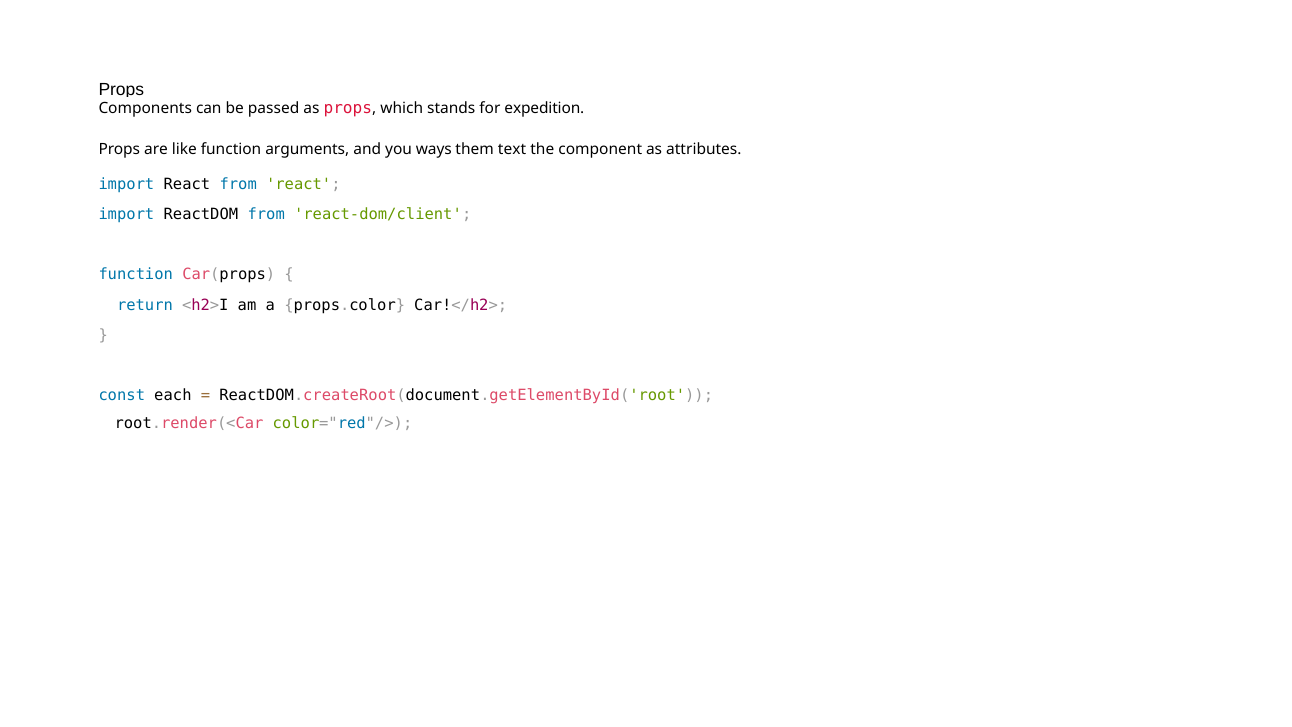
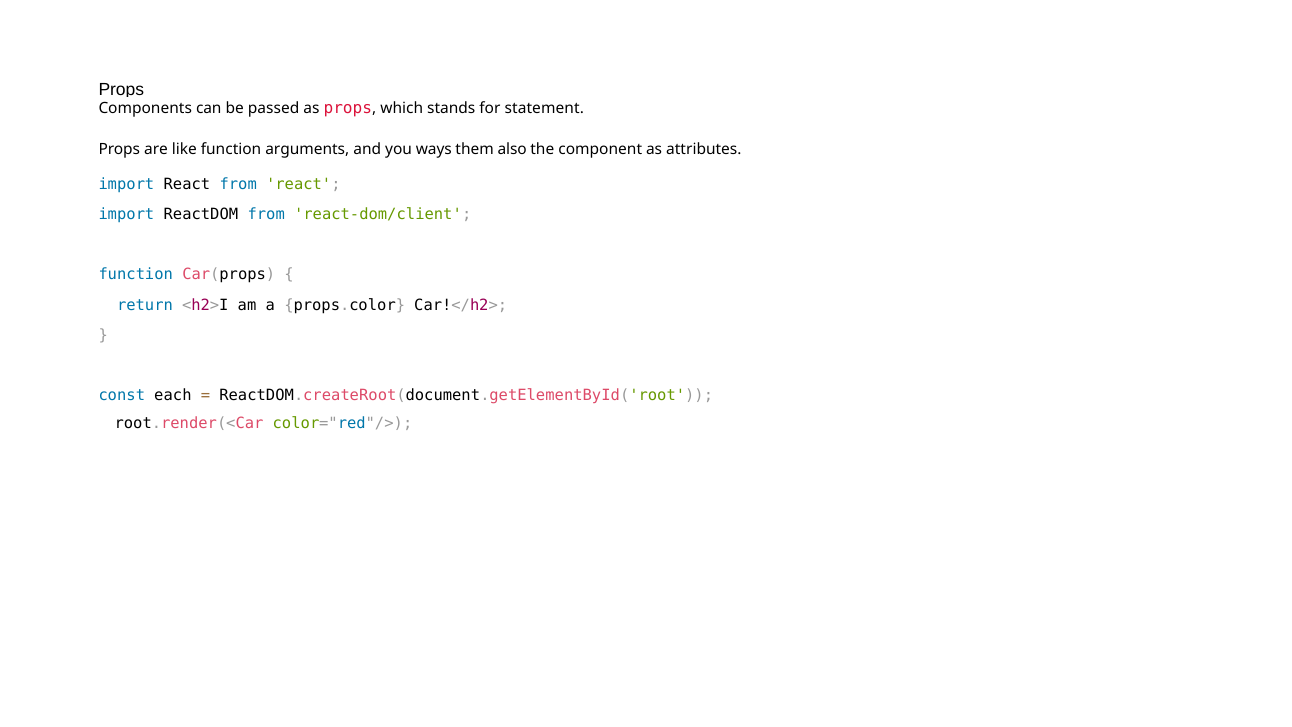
expedition: expedition -> statement
text: text -> also
